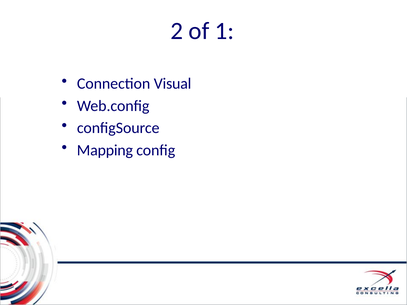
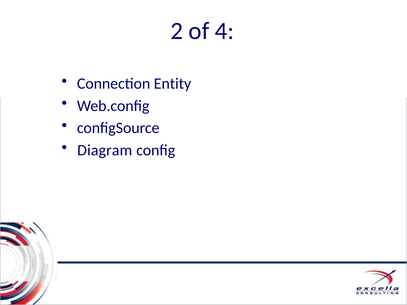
1: 1 -> 4
Visual: Visual -> Entity
Mapping: Mapping -> Diagram
